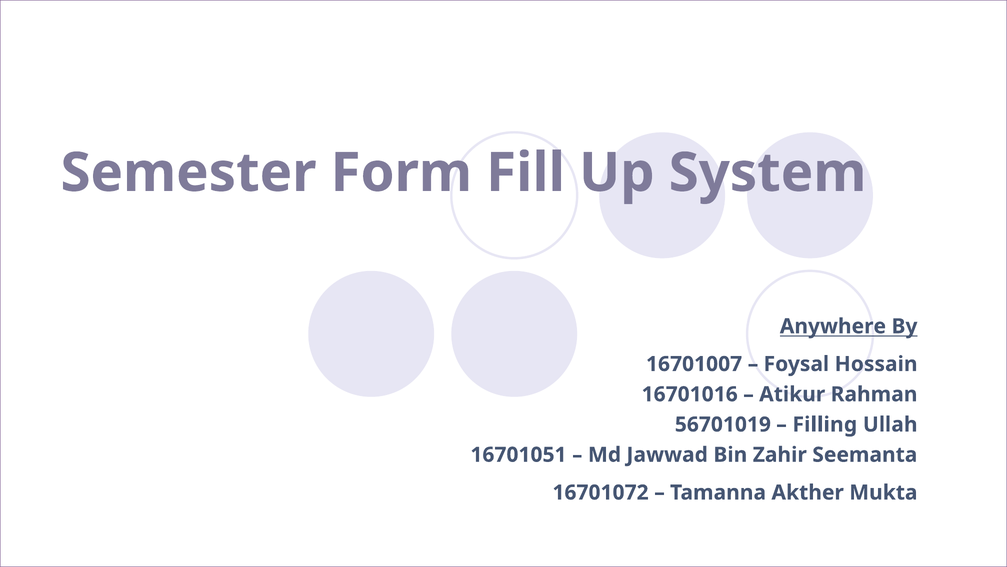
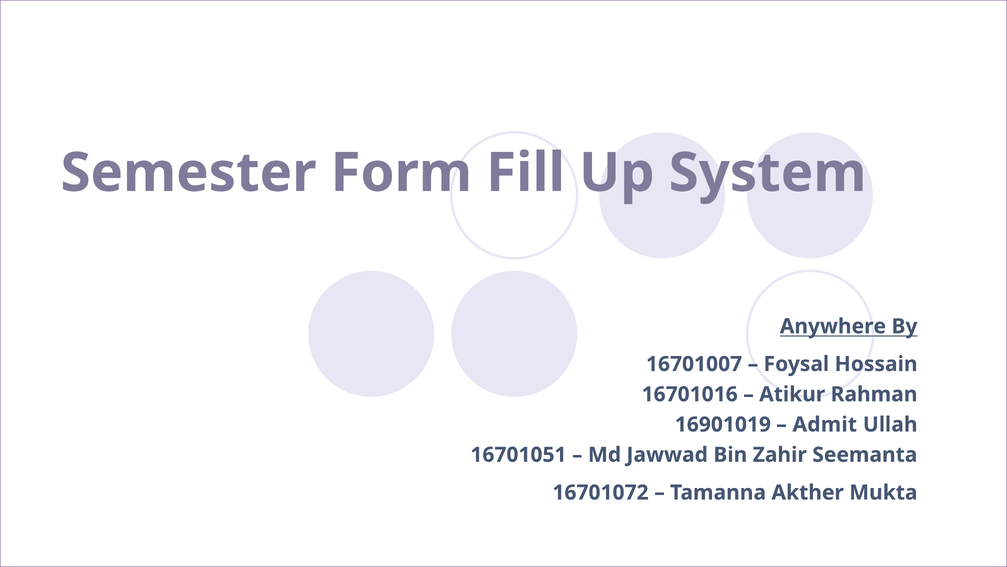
56701019: 56701019 -> 16901019
Filling: Filling -> Admit
